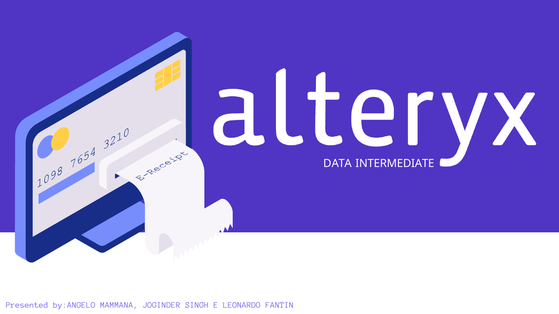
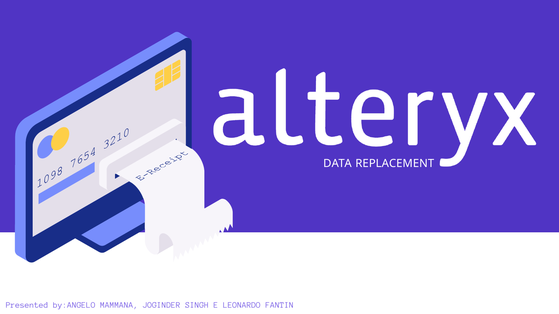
INTERMEDIATE: INTERMEDIATE -> REPLACEMENT
